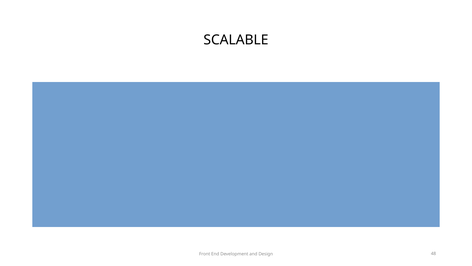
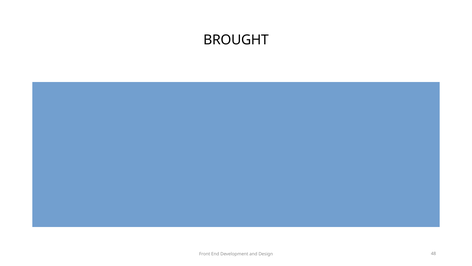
SCALABLE: SCALABLE -> BROUGHT
